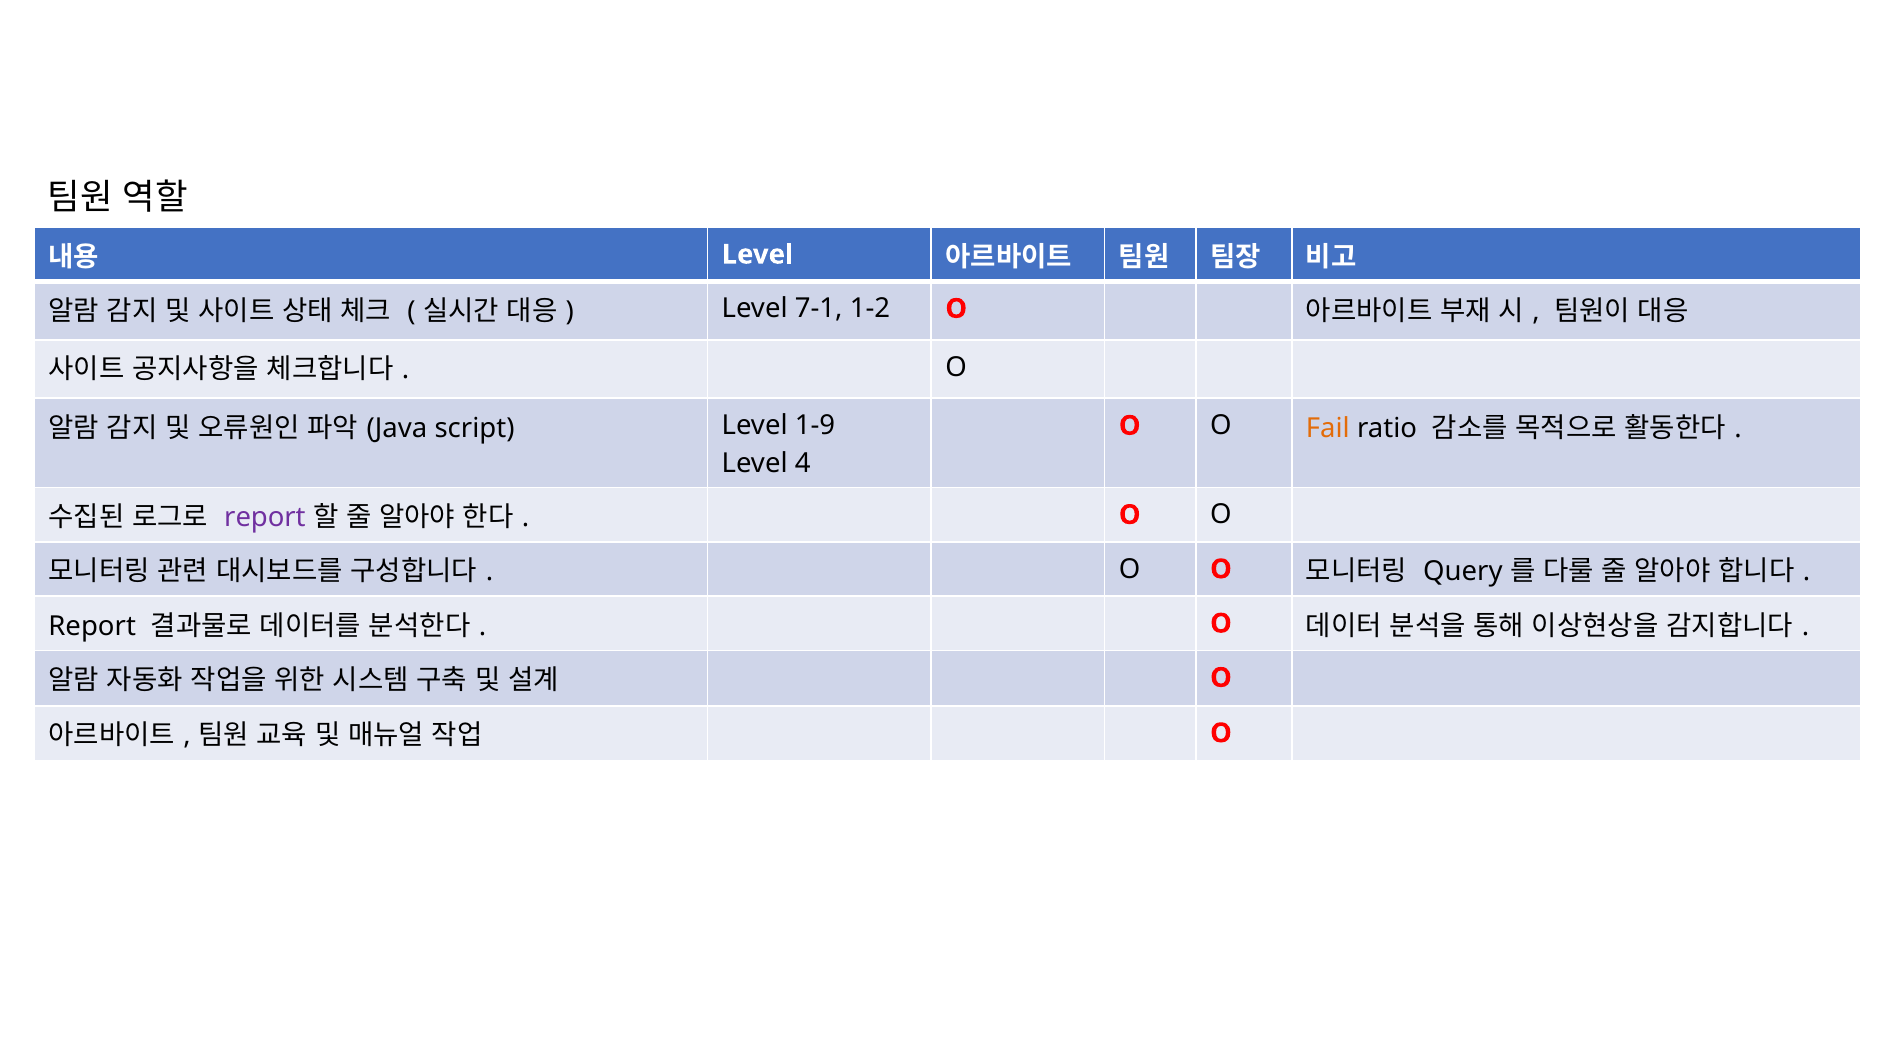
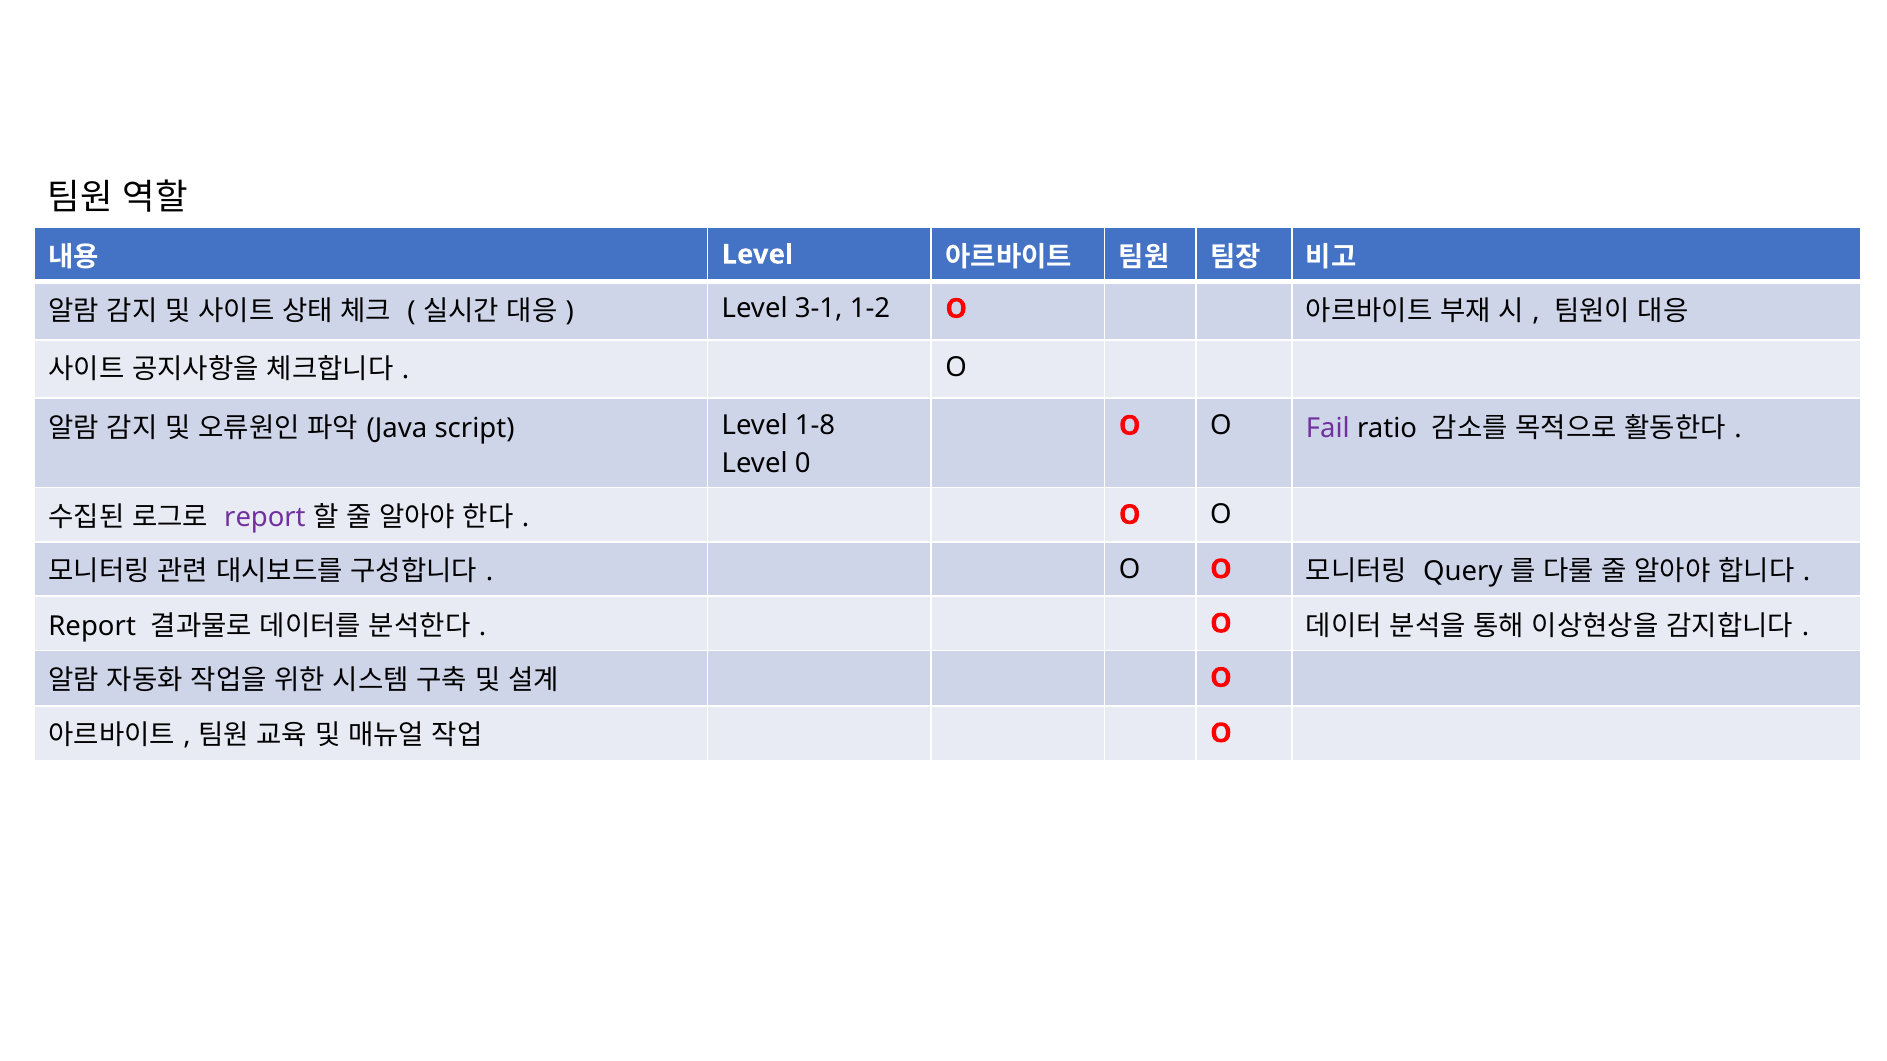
7-1: 7-1 -> 3-1
1-9: 1-9 -> 1-8
Fail colour: orange -> purple
4: 4 -> 0
